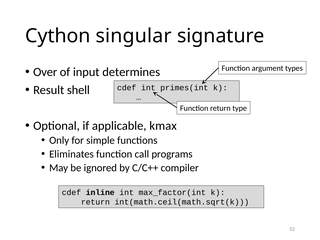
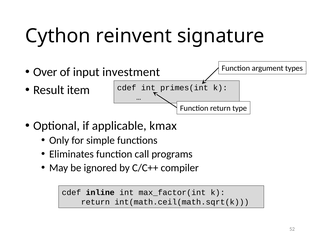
singular: singular -> reinvent
determines: determines -> investment
shell: shell -> item
